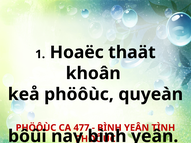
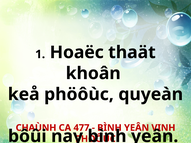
PHÖÔÙC at (36, 128): PHÖÔÙC -> CHAÙNH
TÌNH: TÌNH -> VINH
